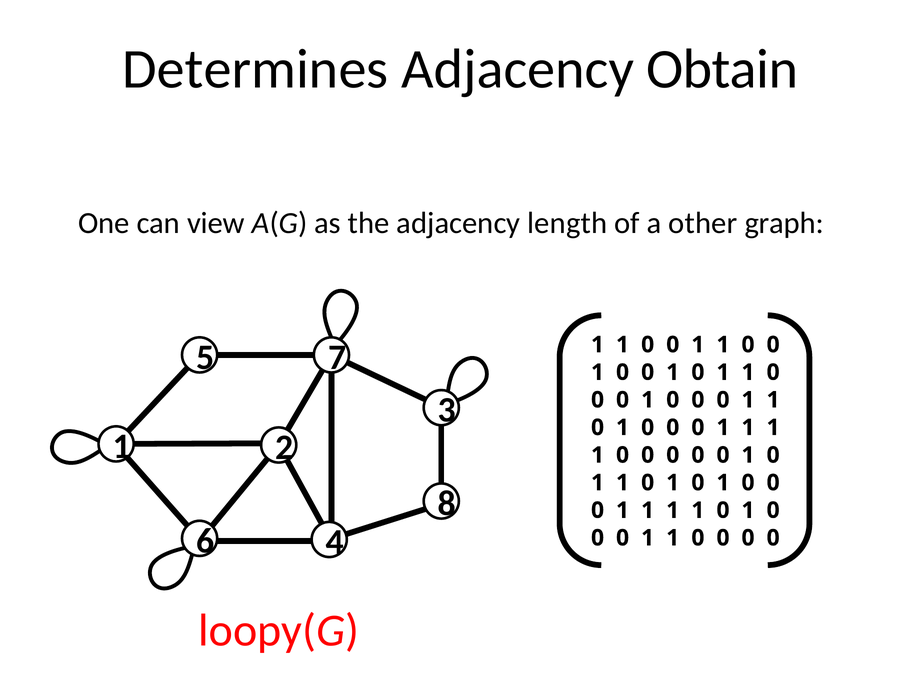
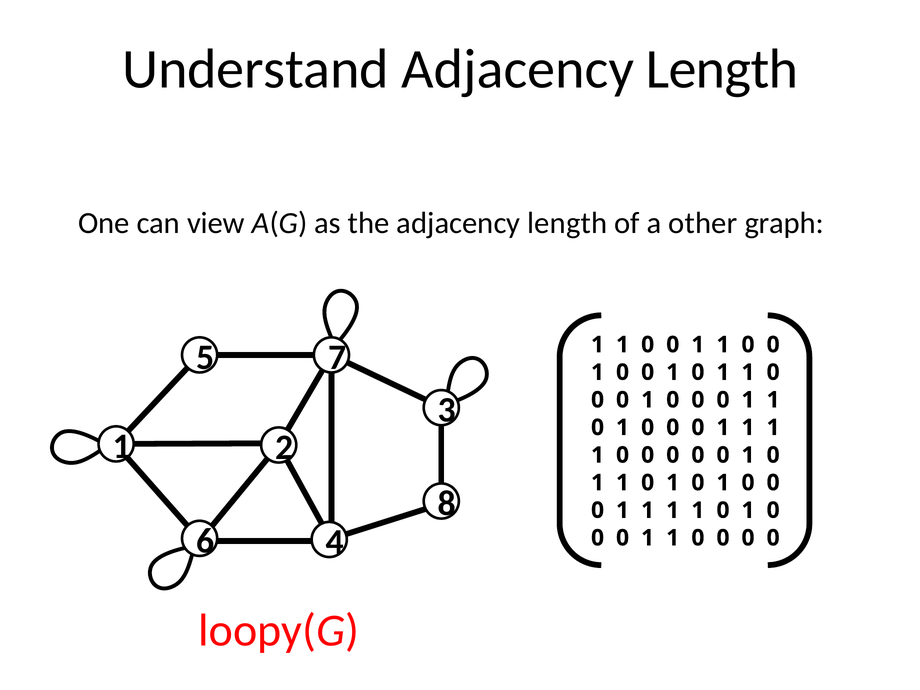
Determines: Determines -> Understand
Obtain at (722, 69): Obtain -> Length
